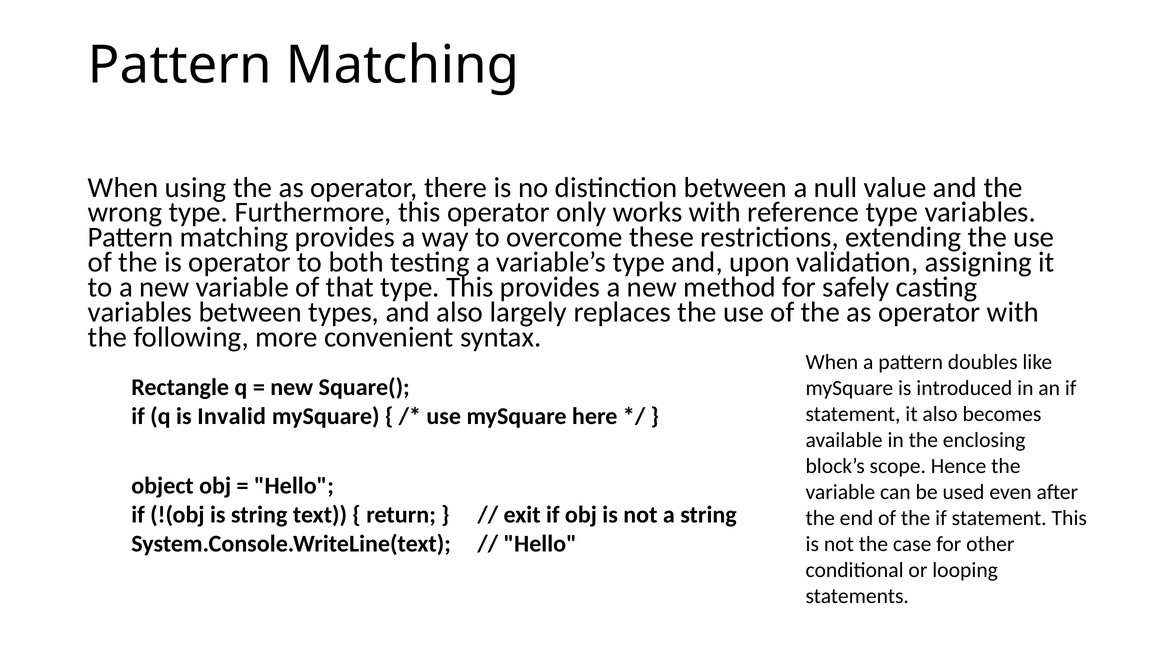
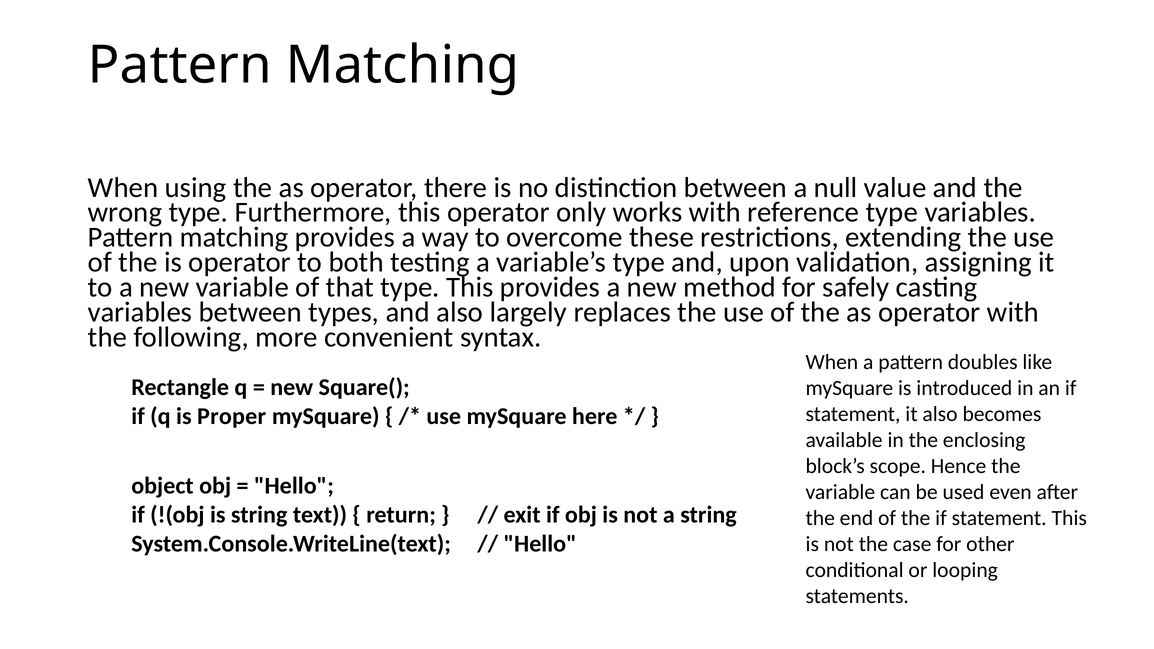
Invalid: Invalid -> Proper
